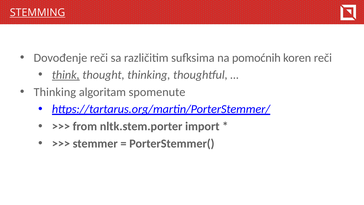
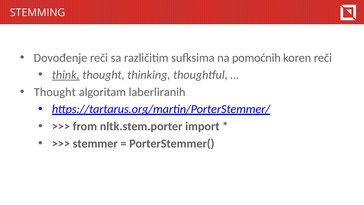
STEMMING underline: present -> none
Thinking at (55, 92): Thinking -> Thought
spomenute: spomenute -> laberliranih
